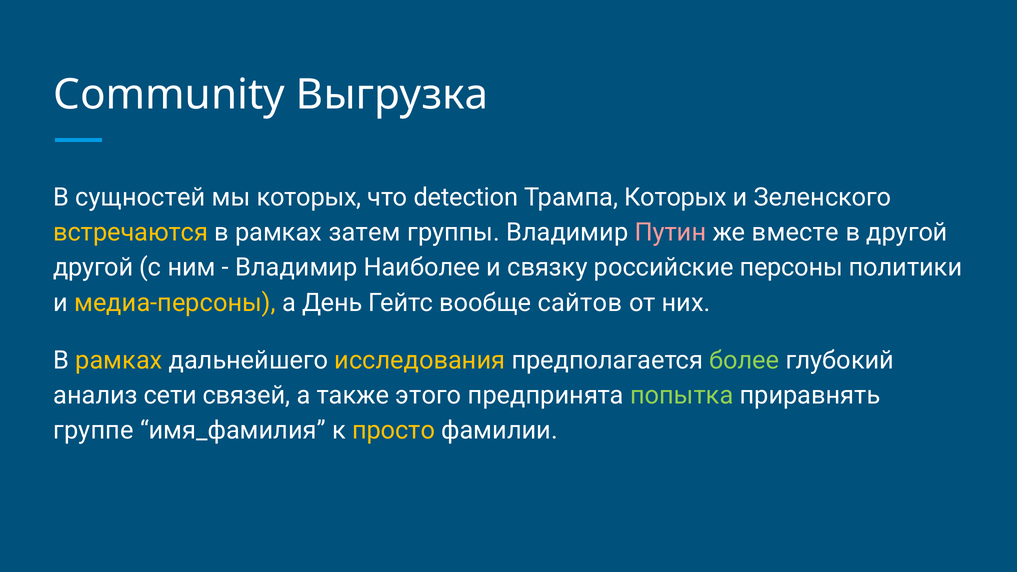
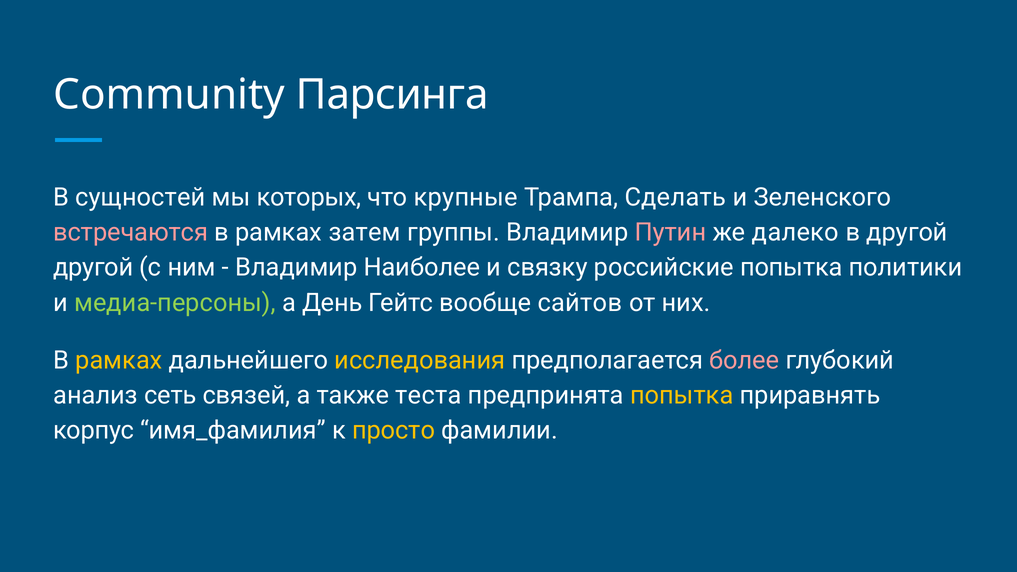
Выгрузка: Выгрузка -> Парсинга
detection: detection -> крупные
Трампа Которых: Которых -> Сделать
встречаются colour: yellow -> pink
вместе: вместе -> далеко
российские персоны: персоны -> попытка
медиа-персоны colour: yellow -> light green
более colour: light green -> pink
сети: сети -> сеть
этого: этого -> теста
попытка at (682, 395) colour: light green -> yellow
группе: группе -> корпус
